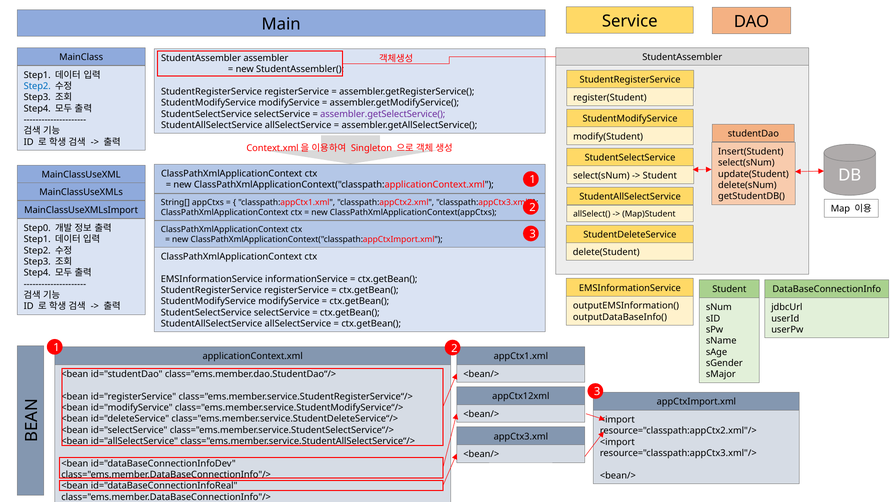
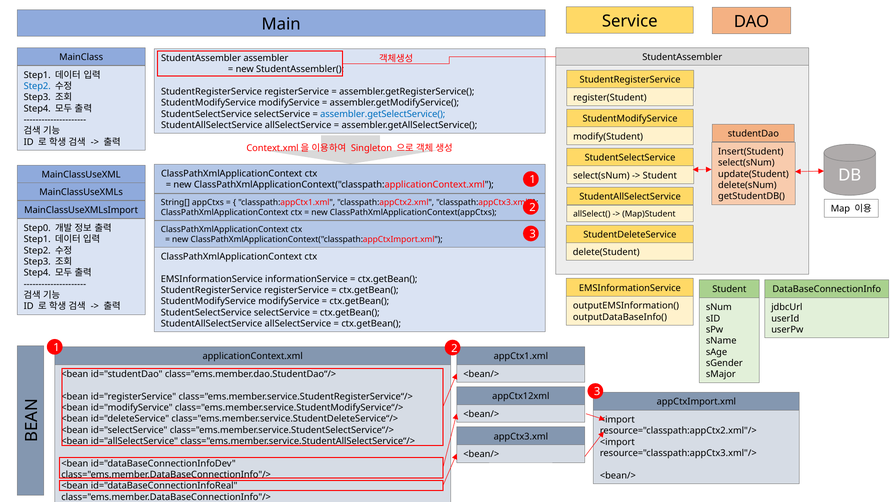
assembler.getSelectService( colour: purple -> blue
